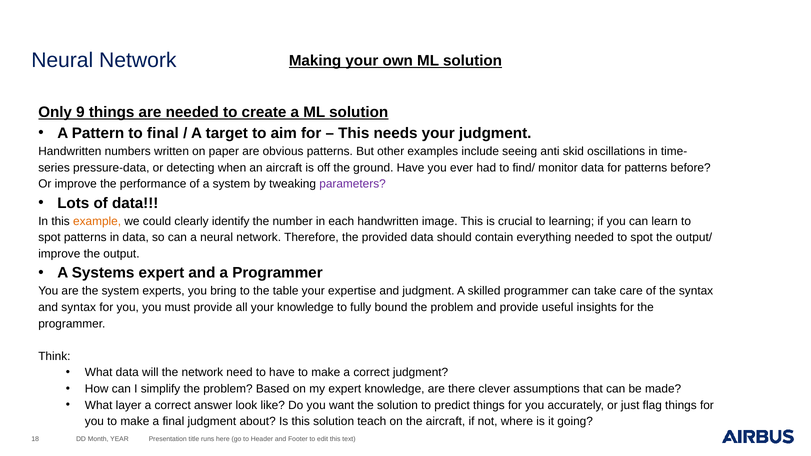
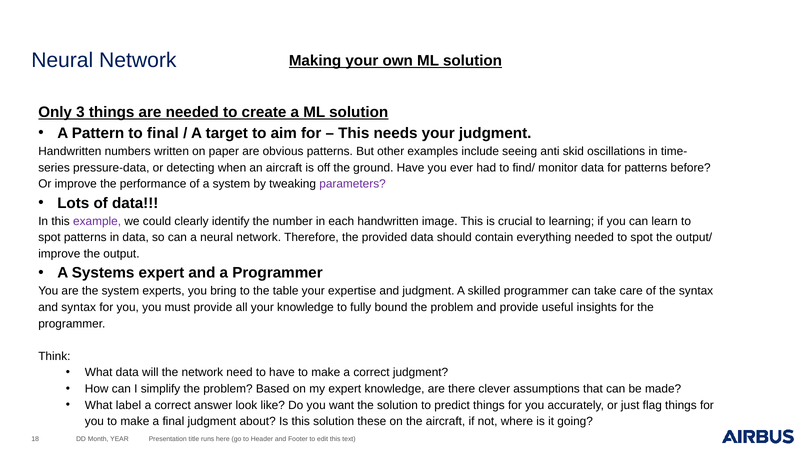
9: 9 -> 3
example colour: orange -> purple
layer: layer -> label
teach: teach -> these
